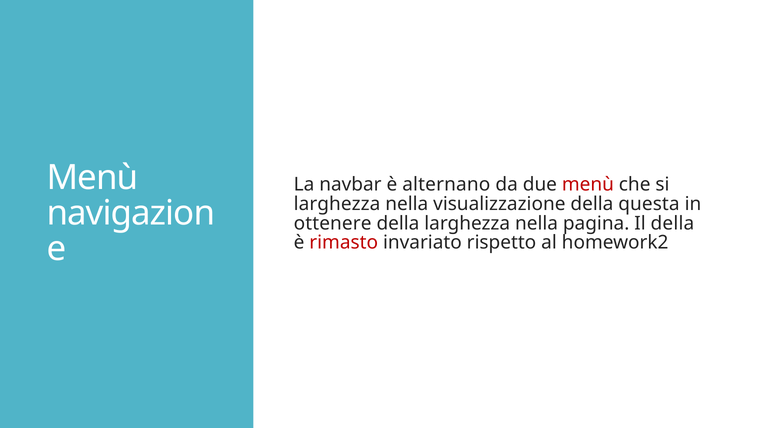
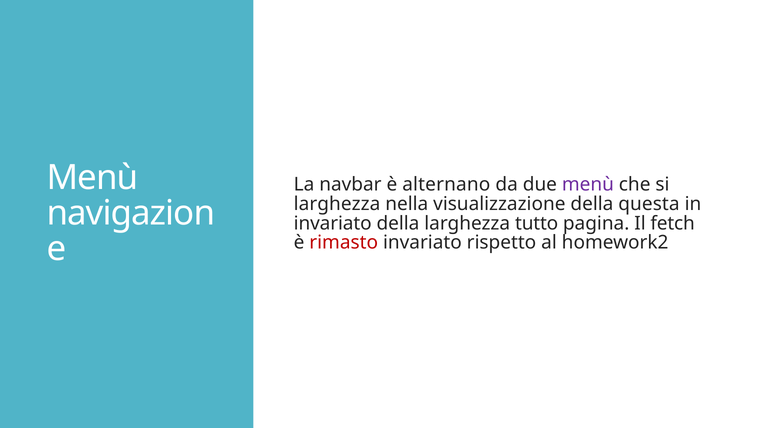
menù at (588, 184) colour: red -> purple
ottenere at (333, 223): ottenere -> invariato
della larghezza nella: nella -> tutto
Il della: della -> fetch
